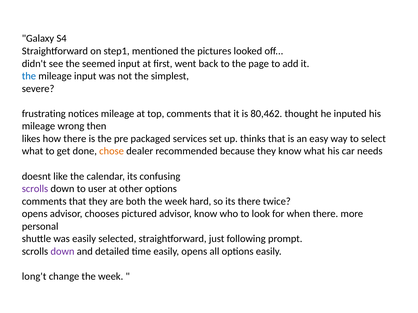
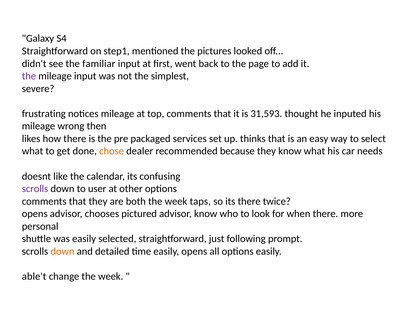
seemed: seemed -> familiar
the at (29, 76) colour: blue -> purple
80,462: 80,462 -> 31,593
hard: hard -> taps
down at (62, 252) colour: purple -> orange
long't: long't -> able't
